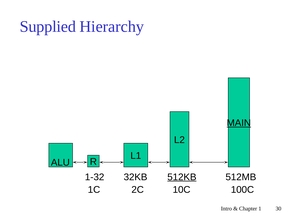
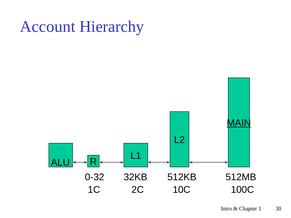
Supplied: Supplied -> Account
1-32: 1-32 -> 0-32
512KB underline: present -> none
